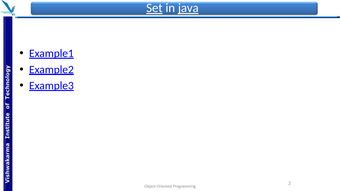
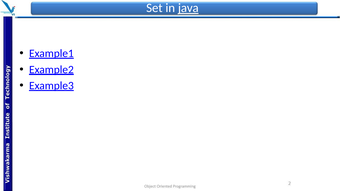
Set underline: present -> none
